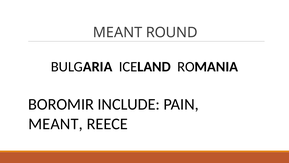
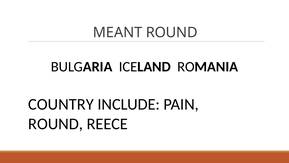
BOROMIR: BOROMIR -> COUNTRY
MEANT at (56, 123): MEANT -> ROUND
